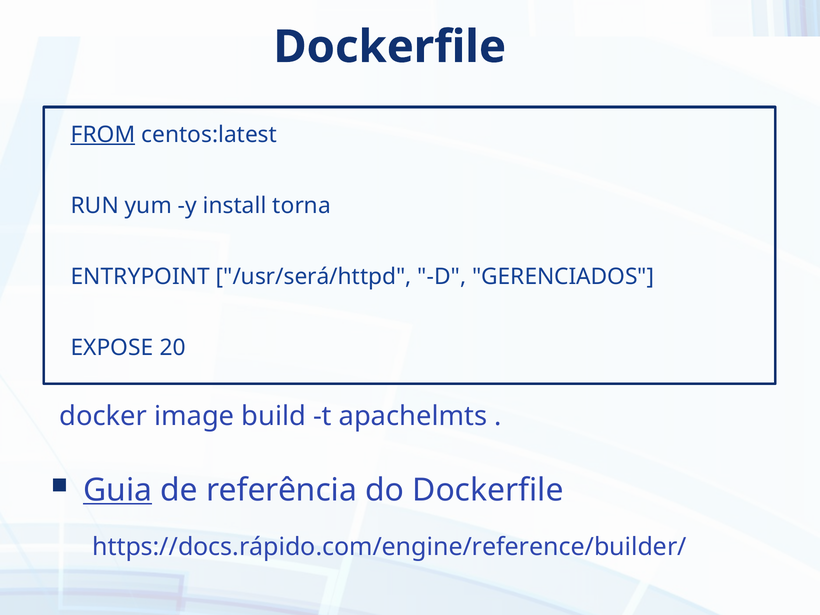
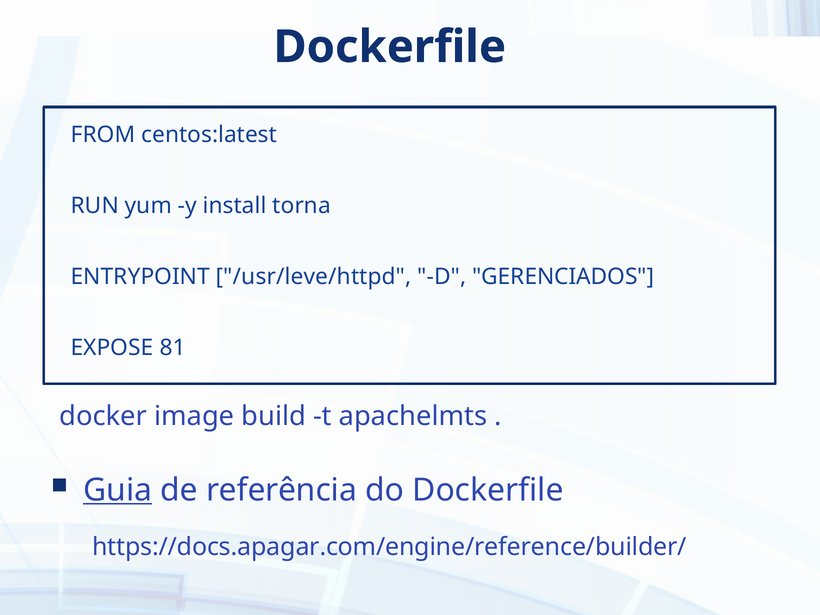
FROM underline: present -> none
/usr/será/httpd: /usr/será/httpd -> /usr/leve/httpd
20: 20 -> 81
https://docs.rápido.com/engine/reference/builder/: https://docs.rápido.com/engine/reference/builder/ -> https://docs.apagar.com/engine/reference/builder/
